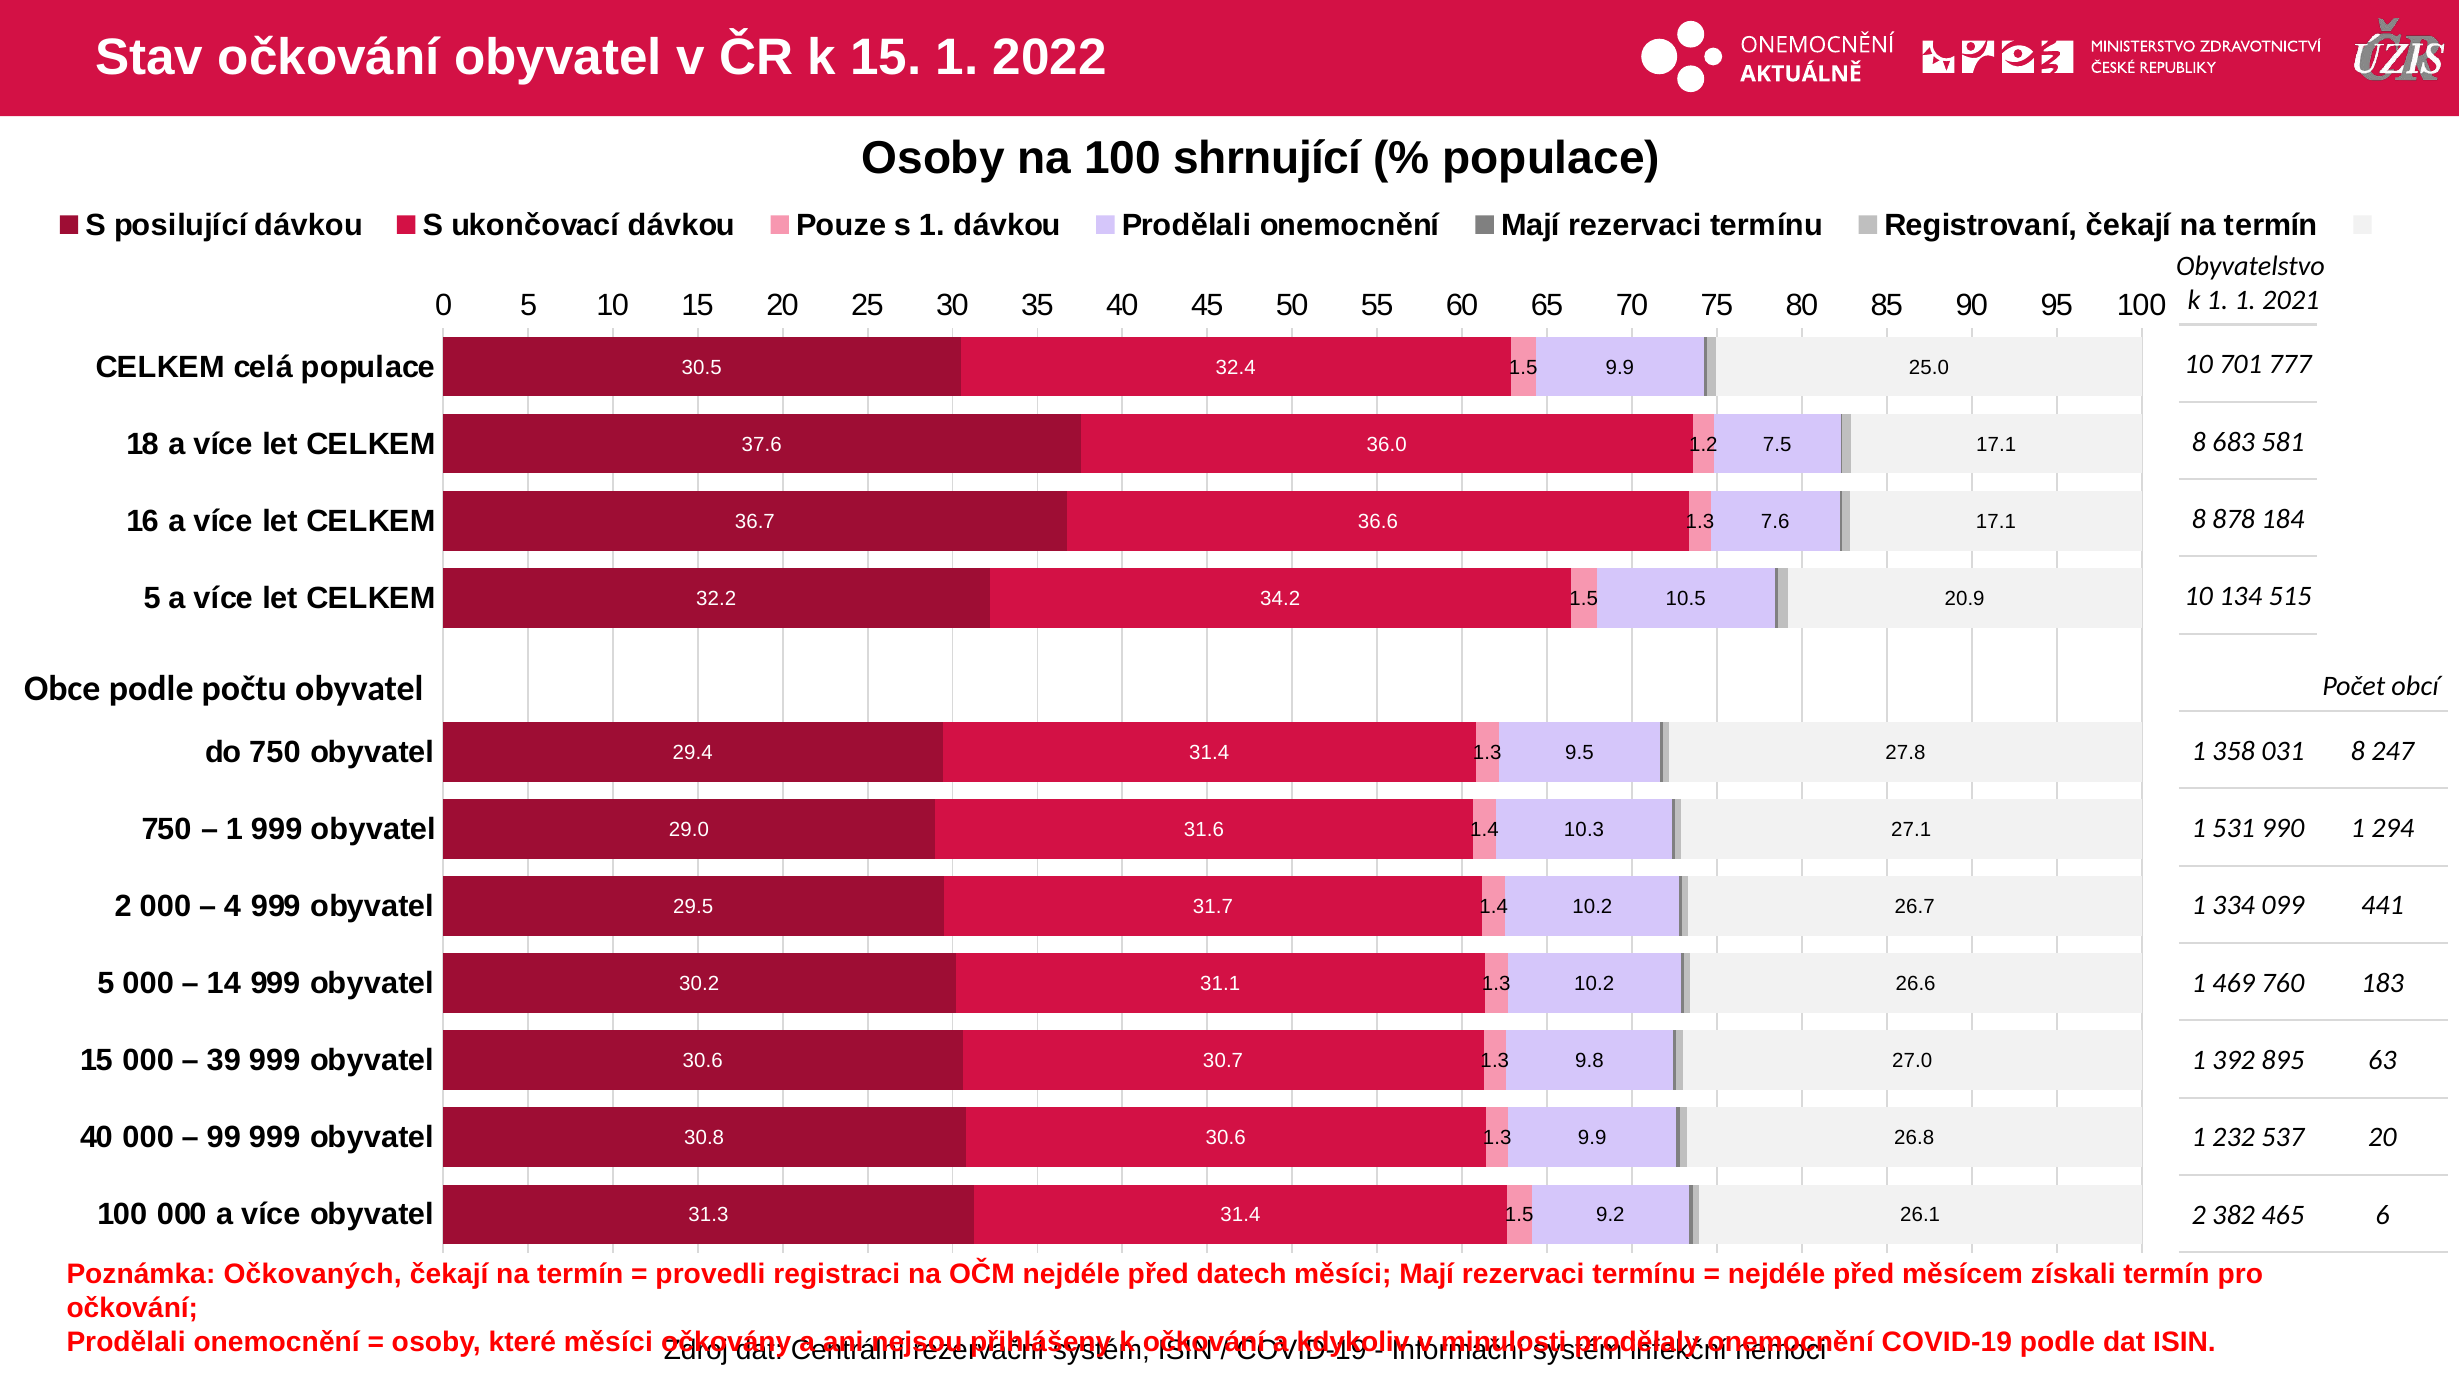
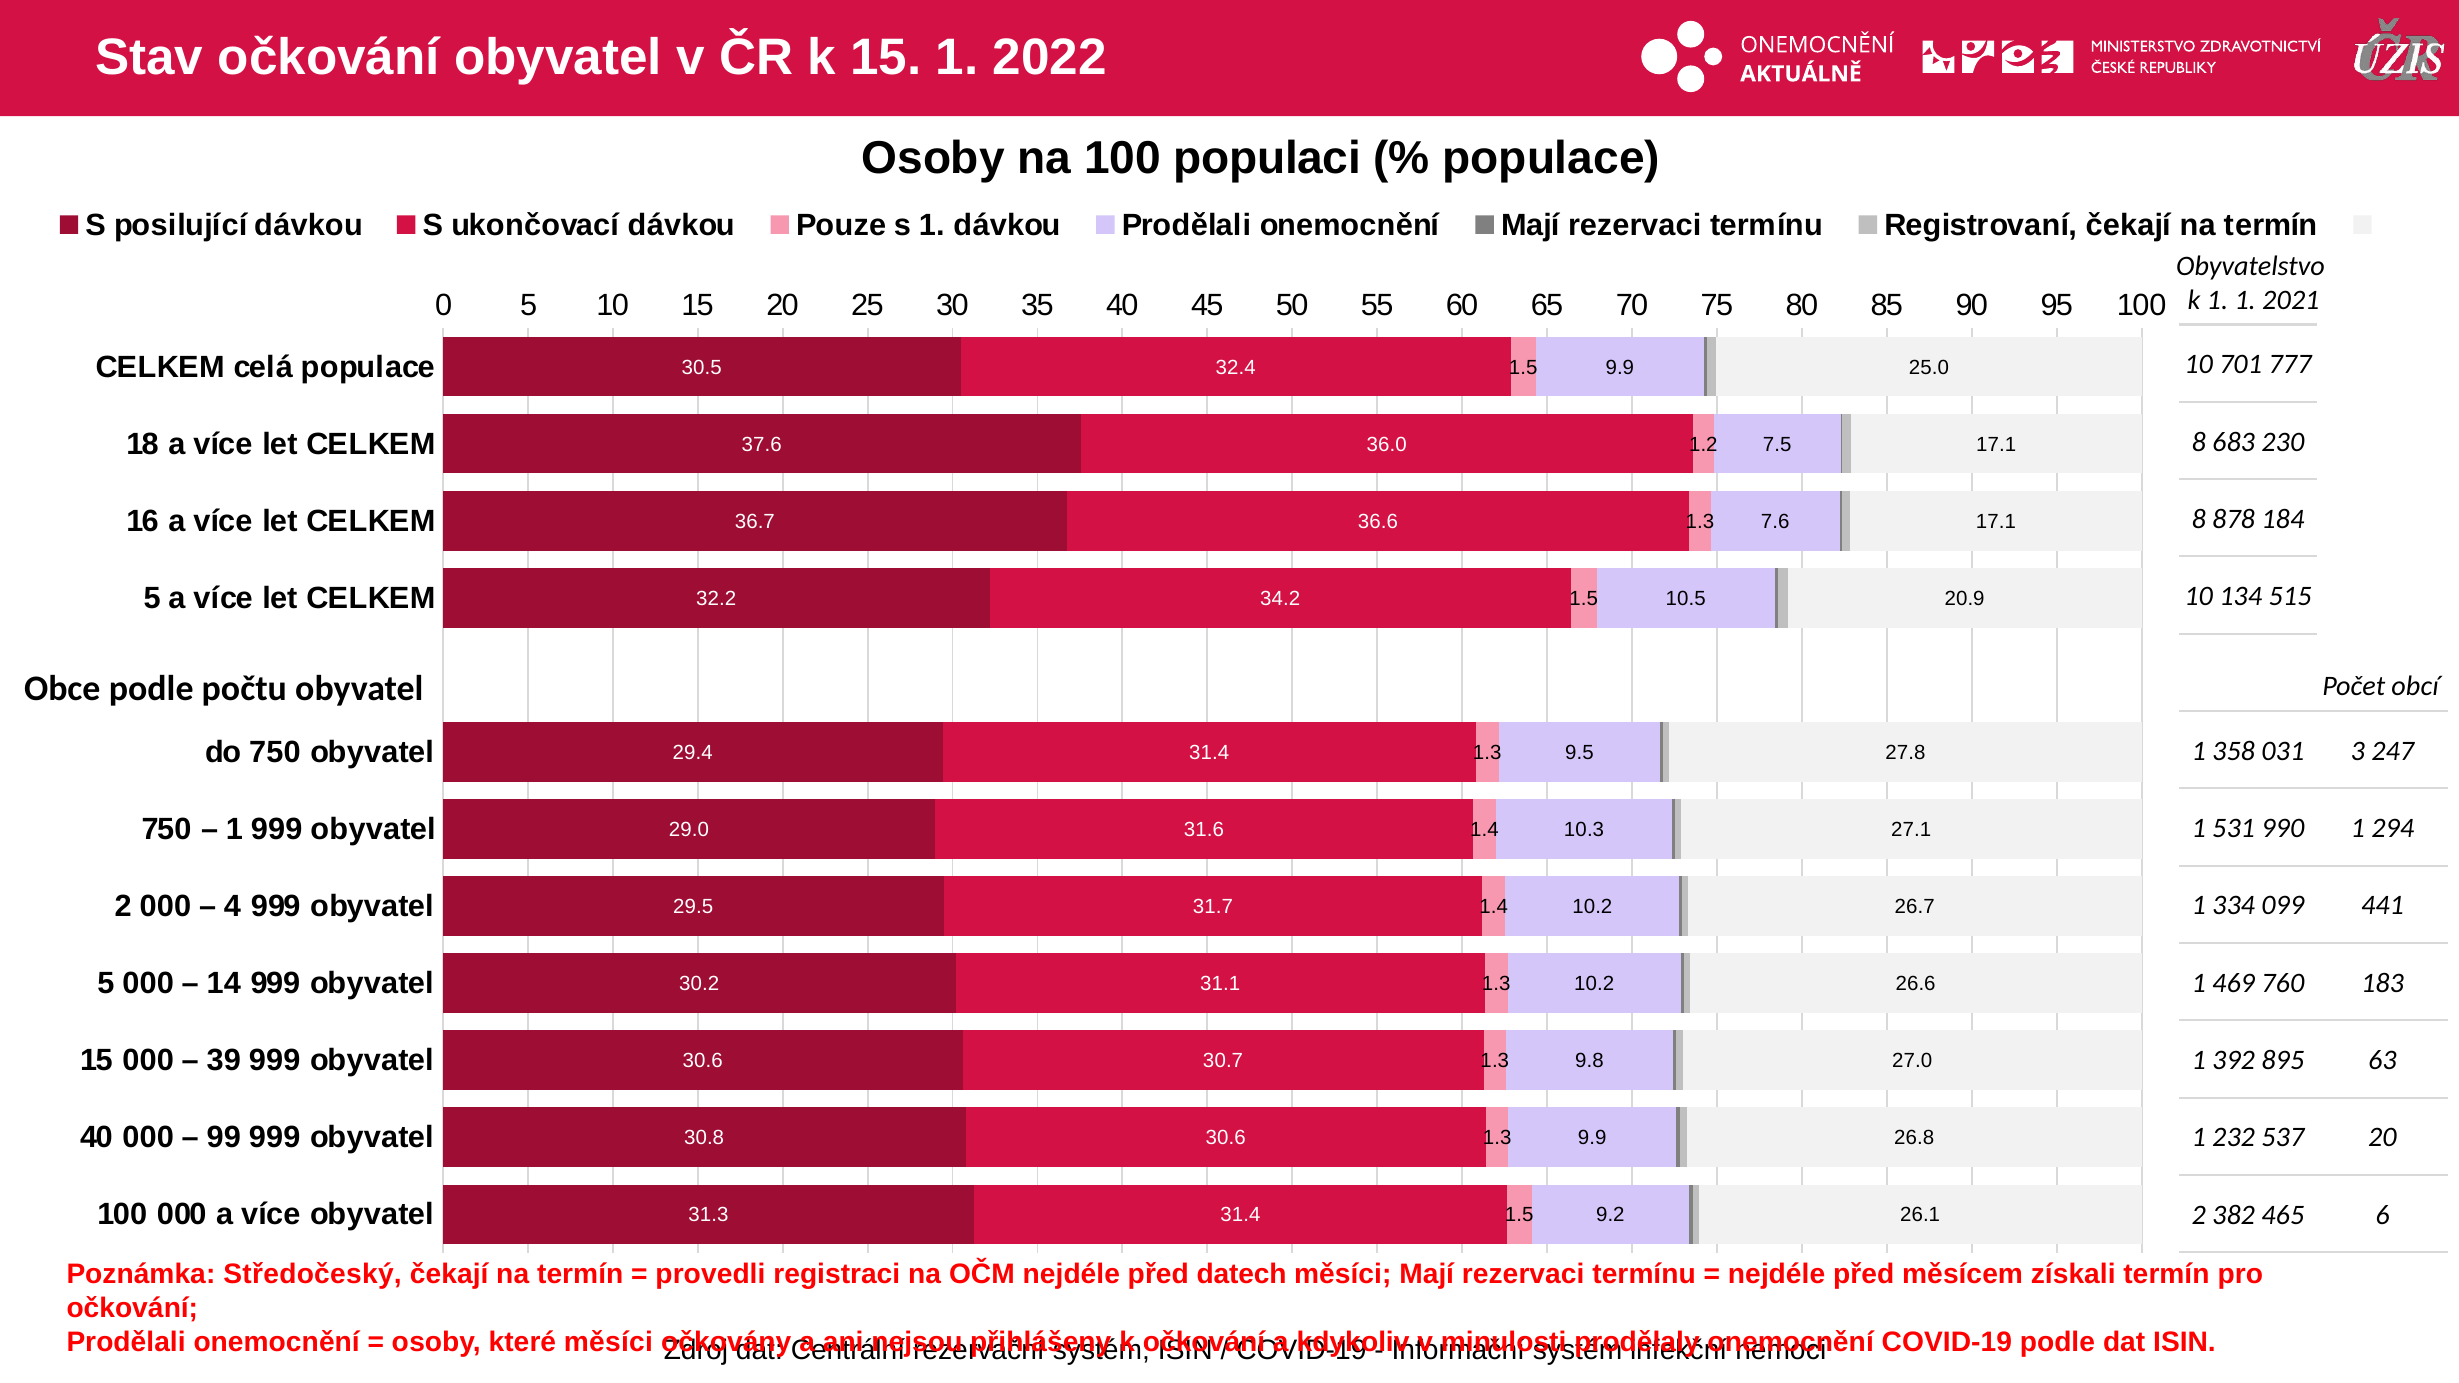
shrnující: shrnující -> populaci
581: 581 -> 230
031 8: 8 -> 3
Očkovaných: Očkovaných -> Středočeský
